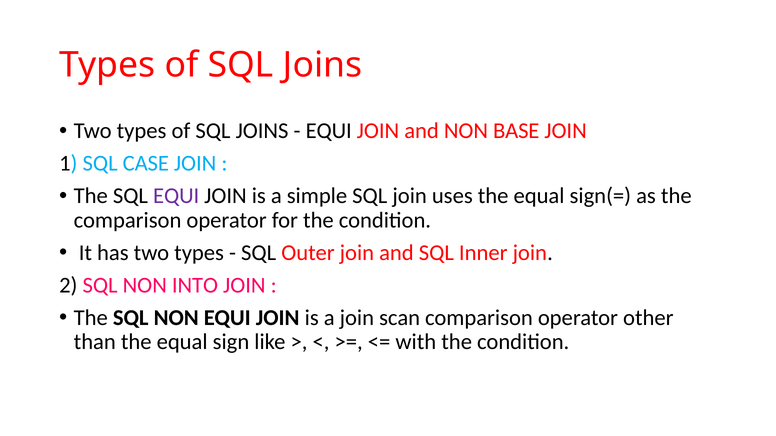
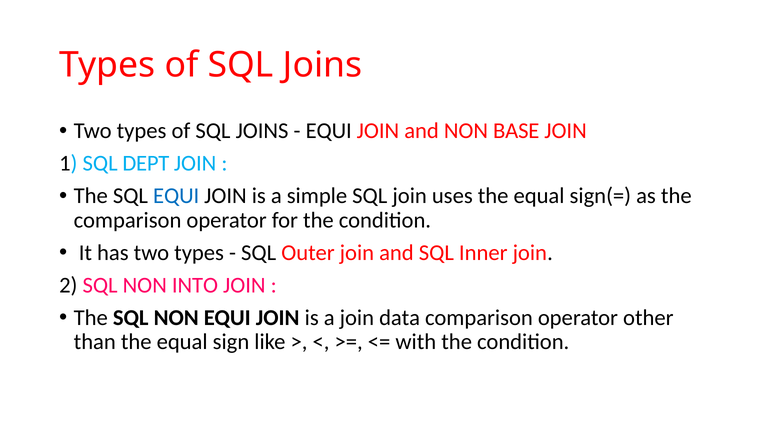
CASE: CASE -> DEPT
EQUI at (176, 196) colour: purple -> blue
scan: scan -> data
